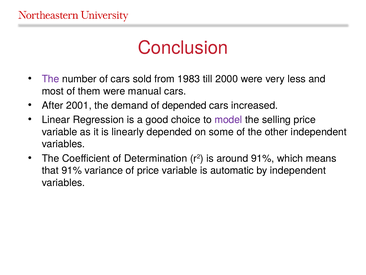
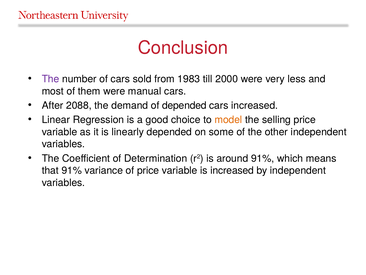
2001: 2001 -> 2088
model colour: purple -> orange
is automatic: automatic -> increased
